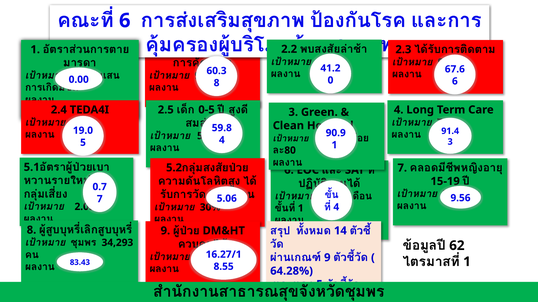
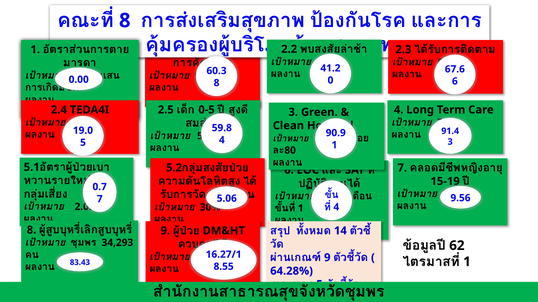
6 at (125, 21): 6 -> 8
